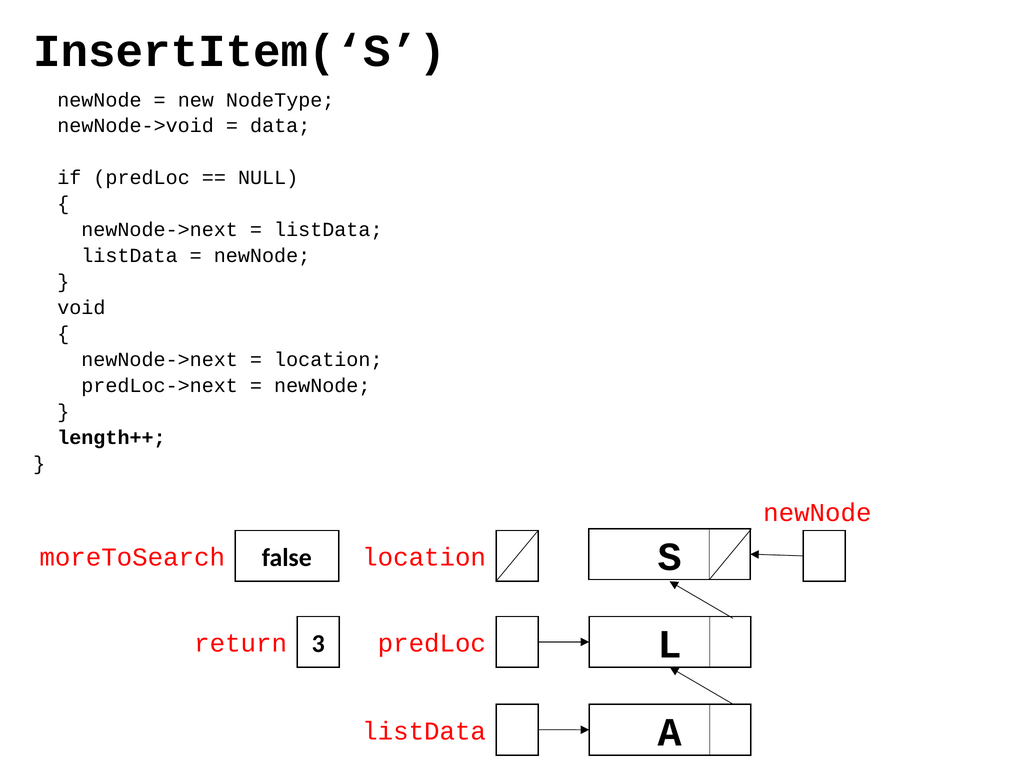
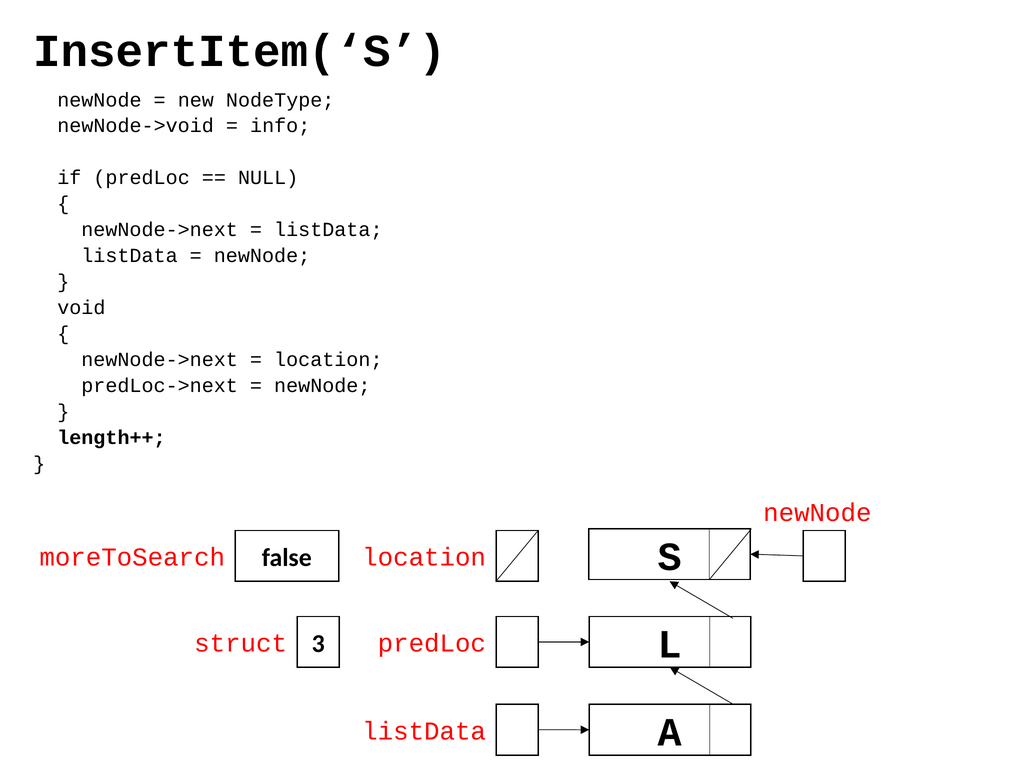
data: data -> info
return: return -> struct
